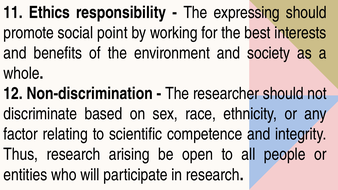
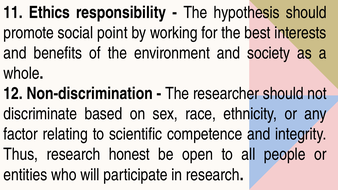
expressing: expressing -> hypothesis
arising: arising -> honest
